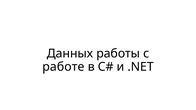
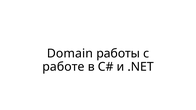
Данных: Данных -> Domain
